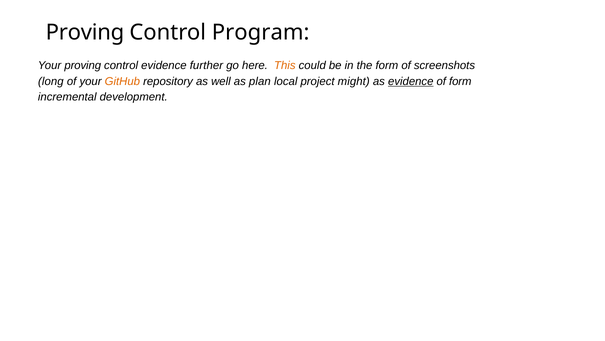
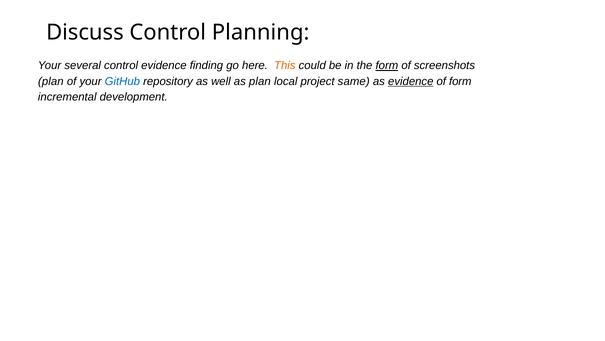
Proving at (85, 32): Proving -> Discuss
Program: Program -> Planning
Your proving: proving -> several
further: further -> finding
form at (387, 65) underline: none -> present
long at (51, 81): long -> plan
GitHub colour: orange -> blue
might: might -> same
